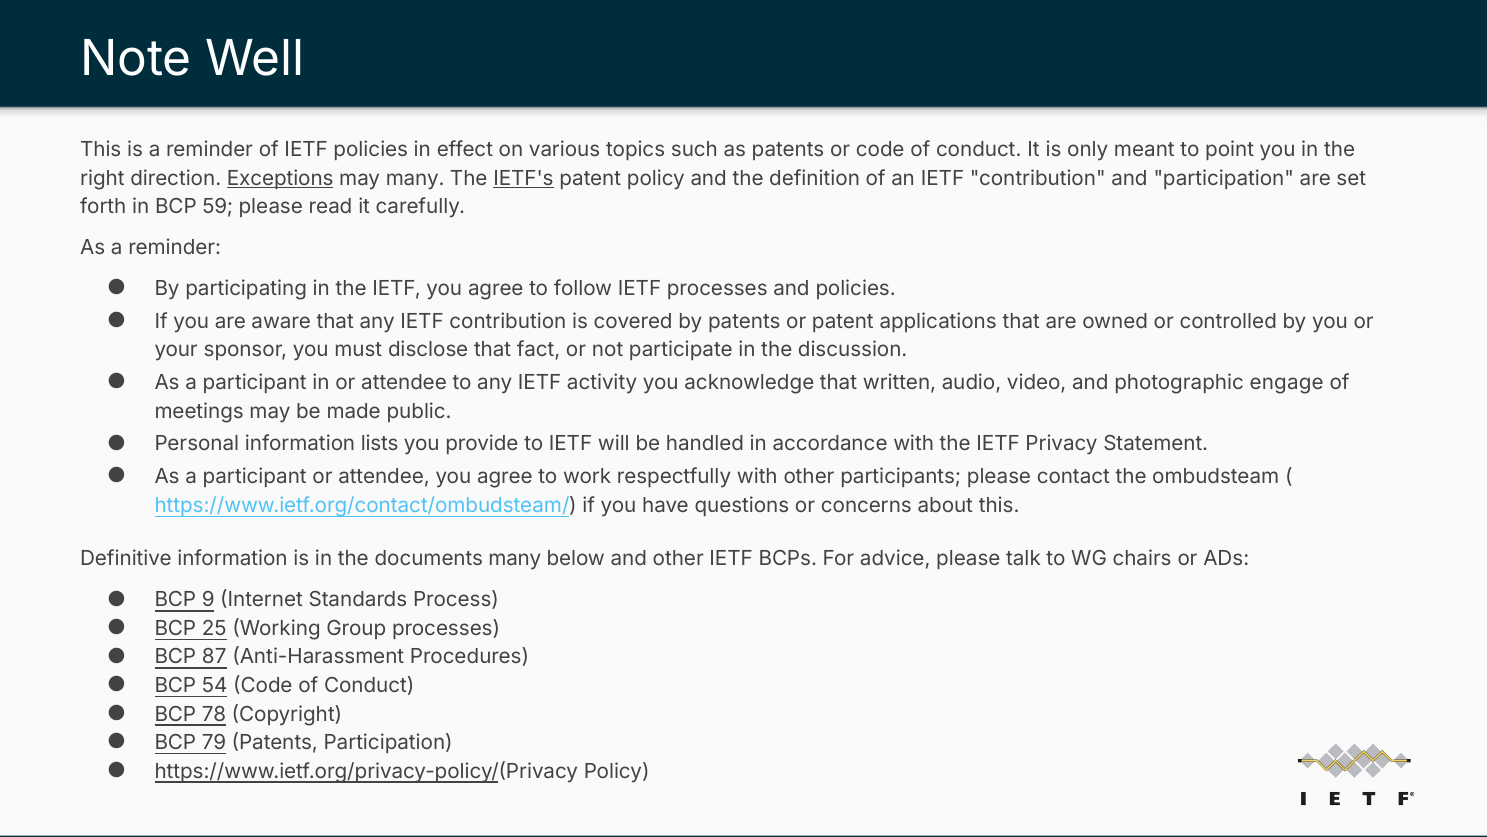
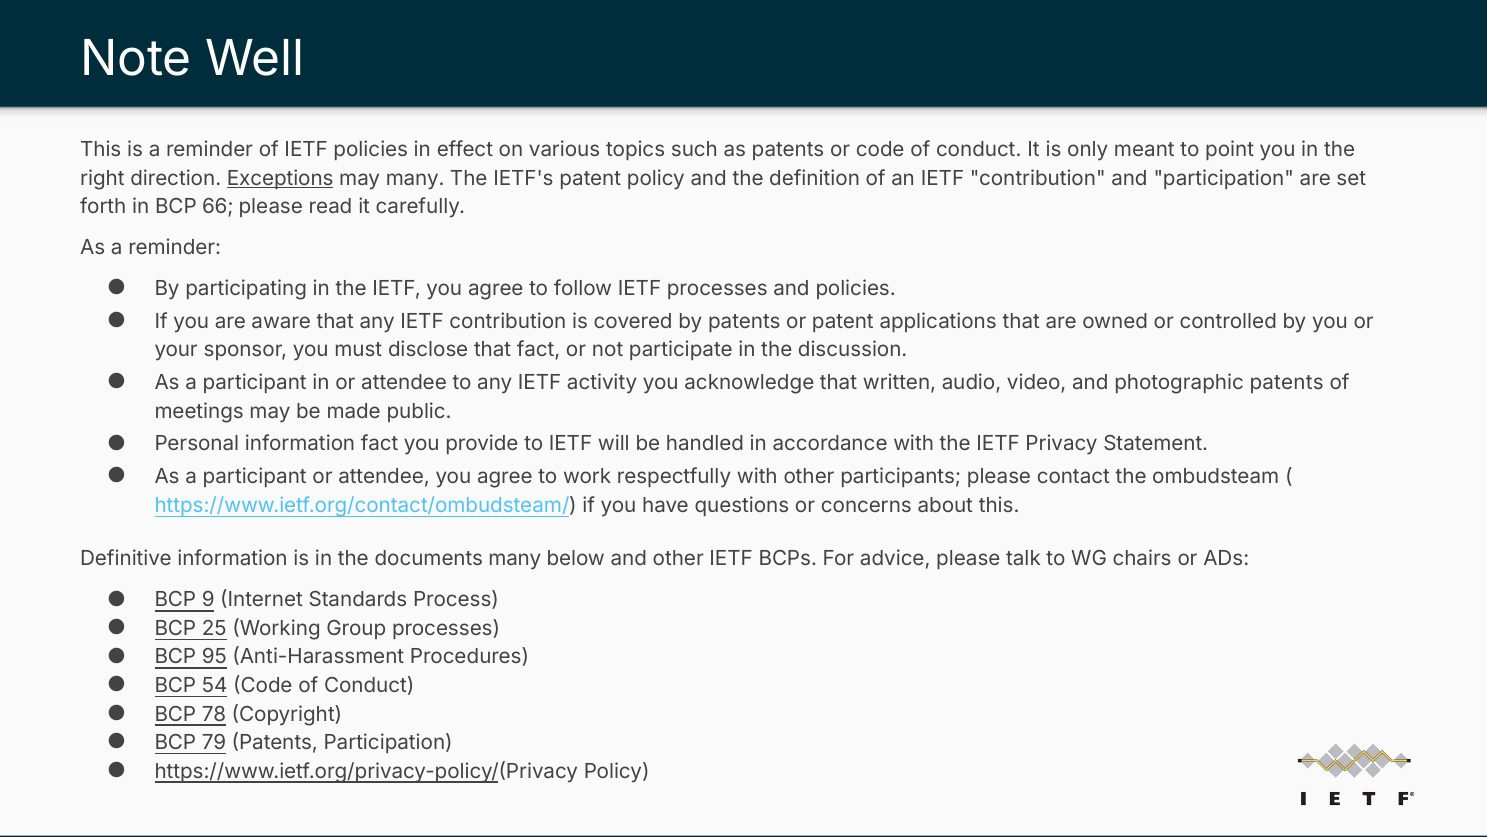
IETF's underline: present -> none
59: 59 -> 66
photographic engage: engage -> patents
information lists: lists -> fact
87: 87 -> 95
